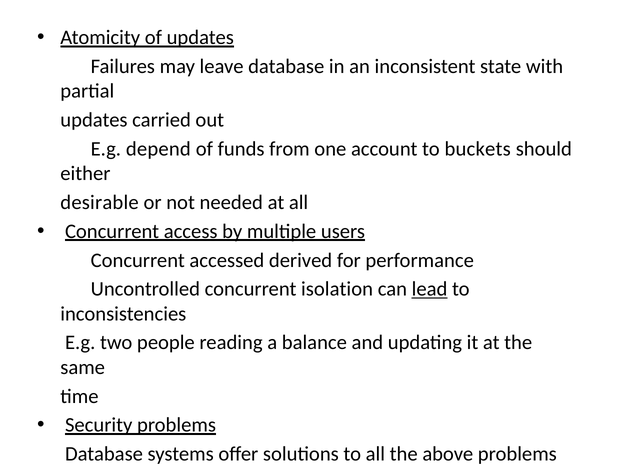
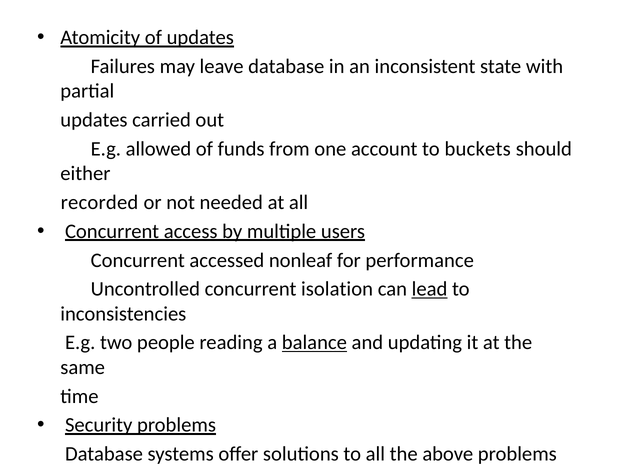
depend: depend -> allowed
desirable: desirable -> recorded
derived: derived -> nonleaf
balance underline: none -> present
